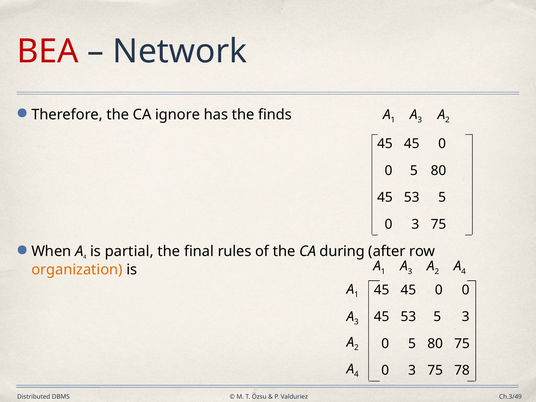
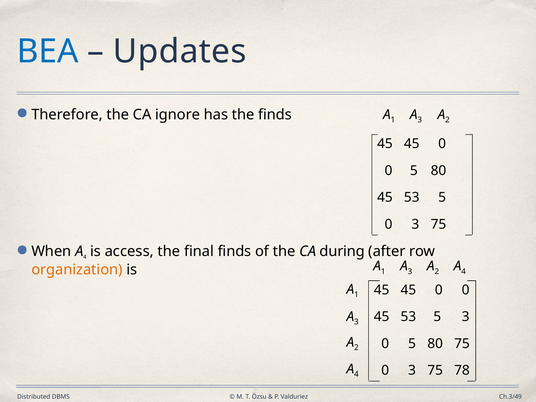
BEA colour: red -> blue
Network: Network -> Updates
partial: partial -> access
final rules: rules -> finds
